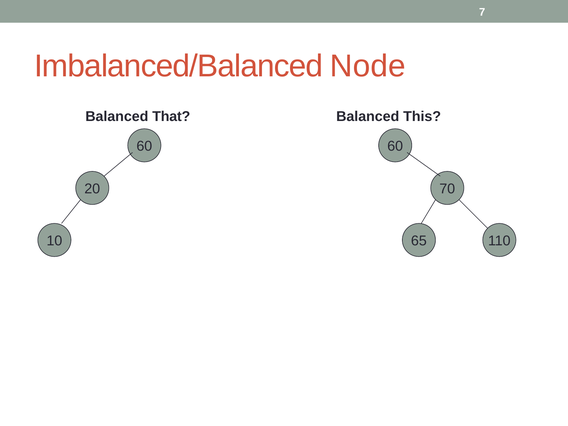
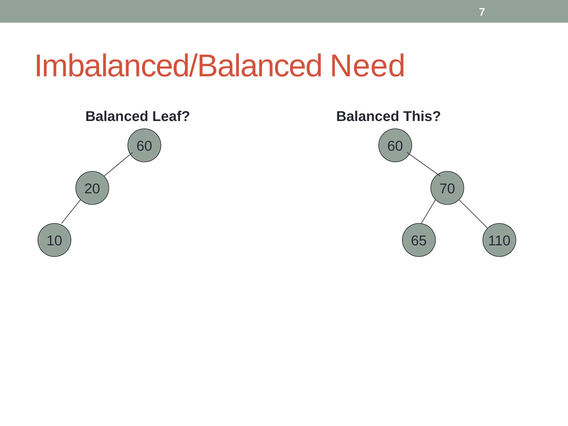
Node: Node -> Need
That: That -> Leaf
